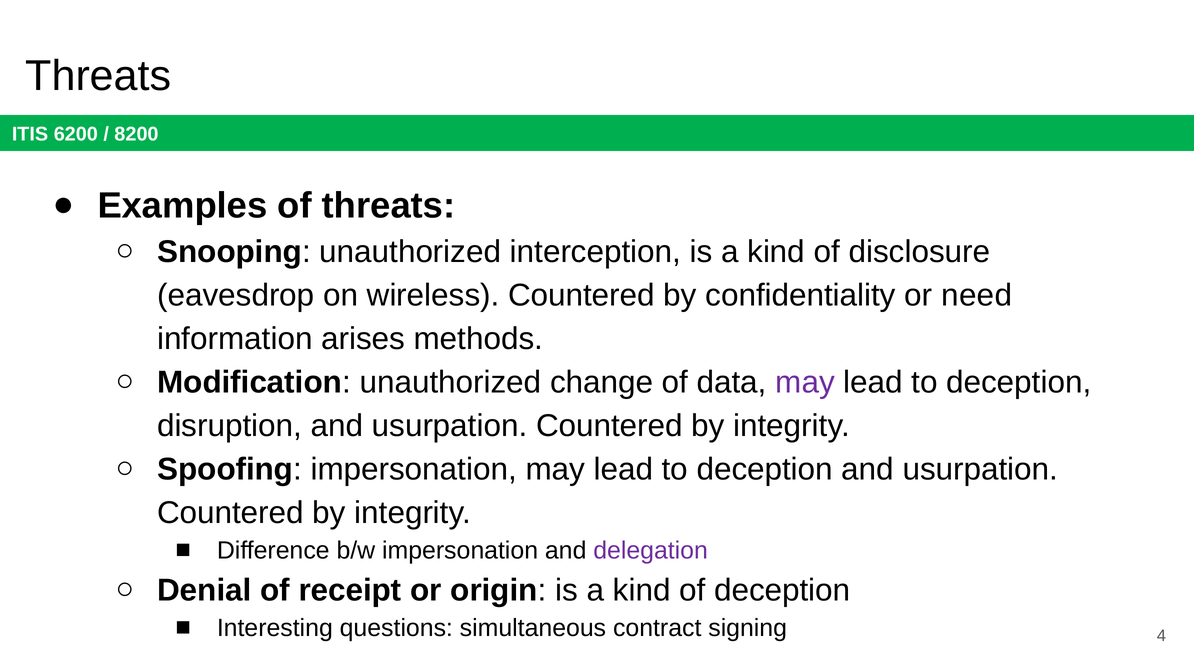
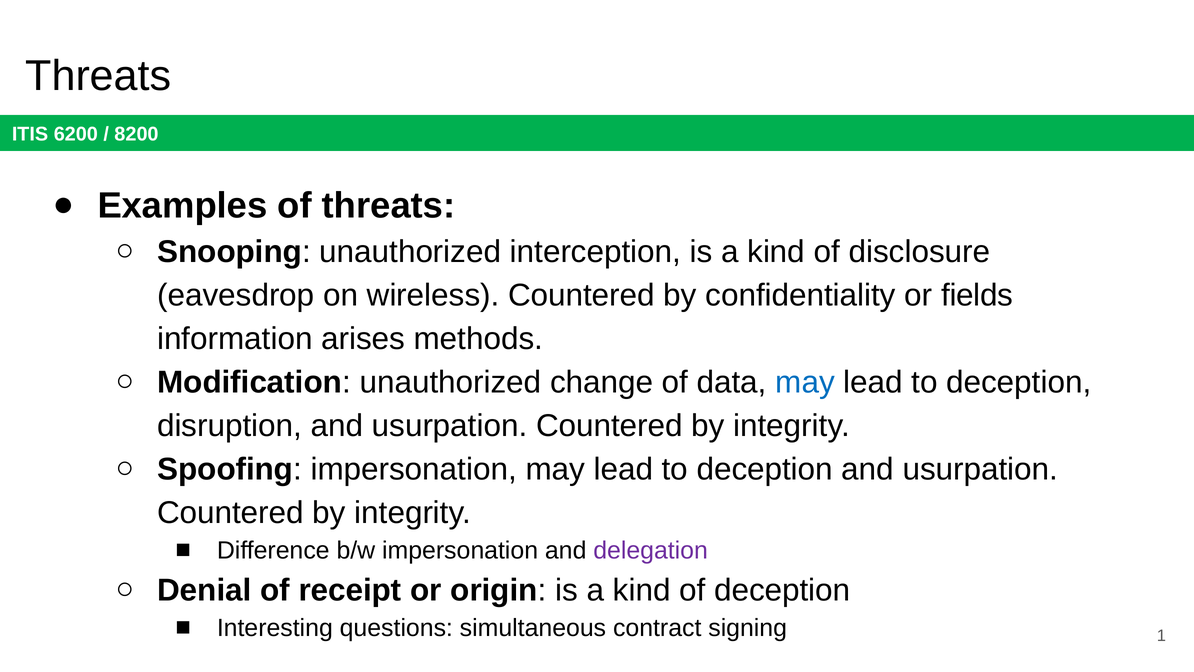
need: need -> fields
may at (805, 382) colour: purple -> blue
4: 4 -> 1
